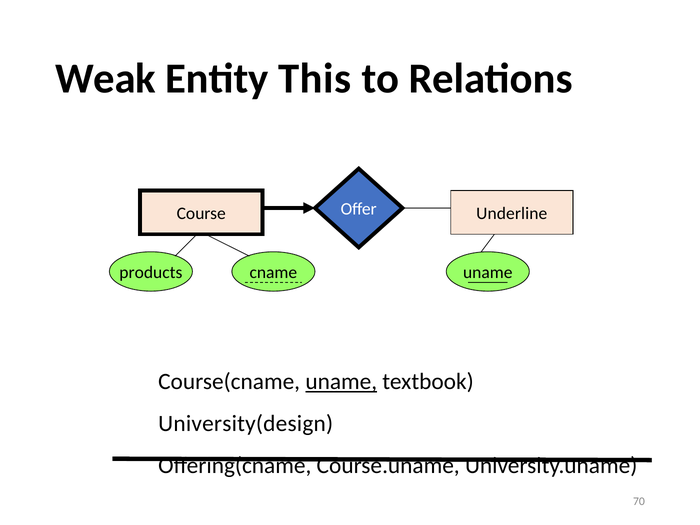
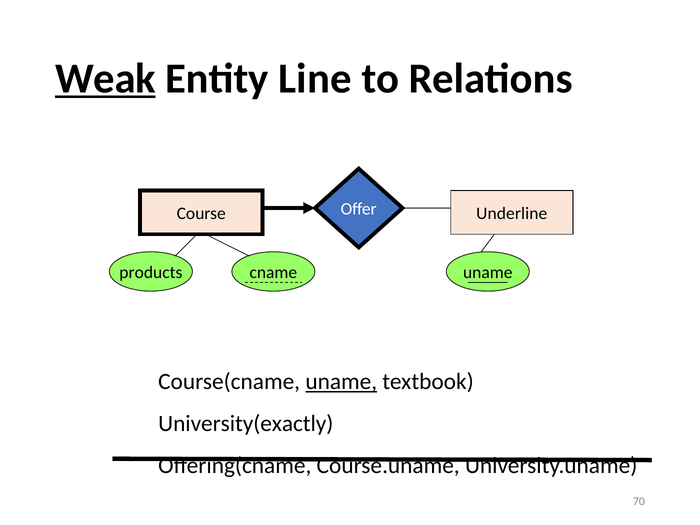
Weak underline: none -> present
This: This -> Line
University(design: University(design -> University(exactly
